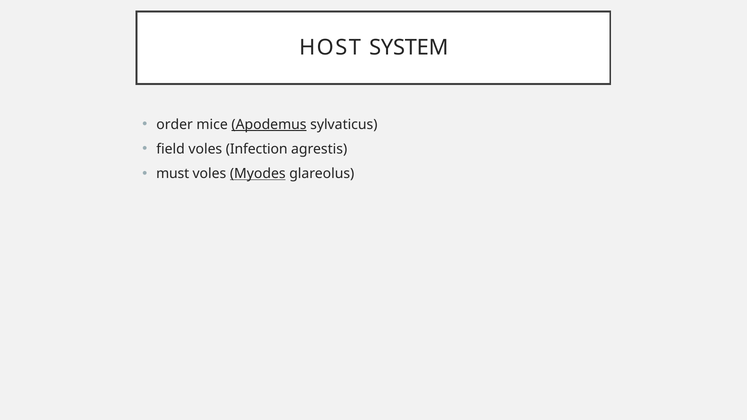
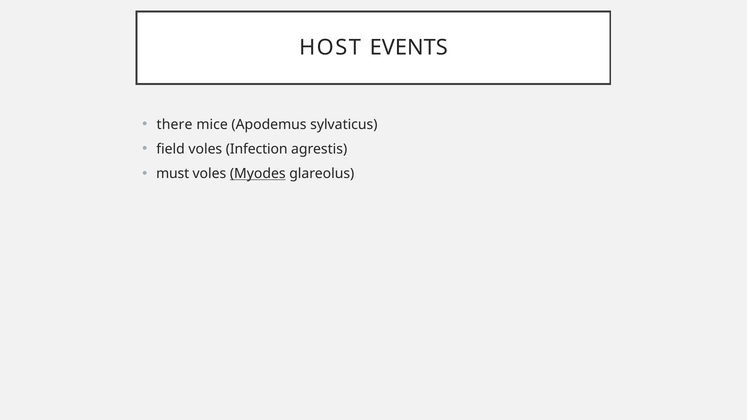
SYSTEM: SYSTEM -> EVENTS
order: order -> there
Apodemus underline: present -> none
